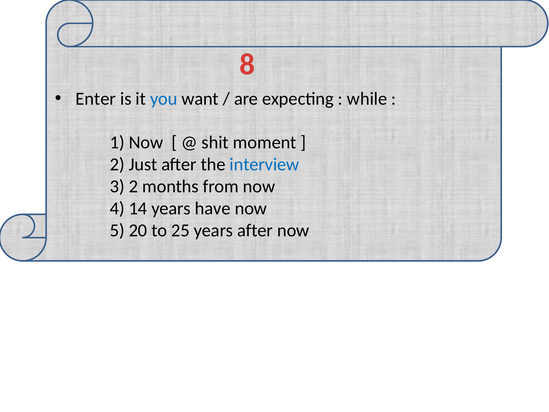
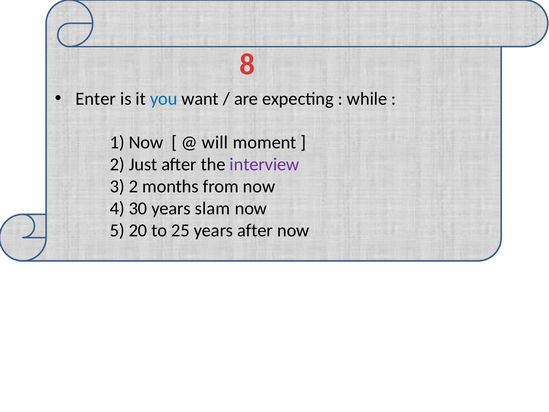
shit: shit -> will
interview colour: blue -> purple
14: 14 -> 30
have: have -> slam
